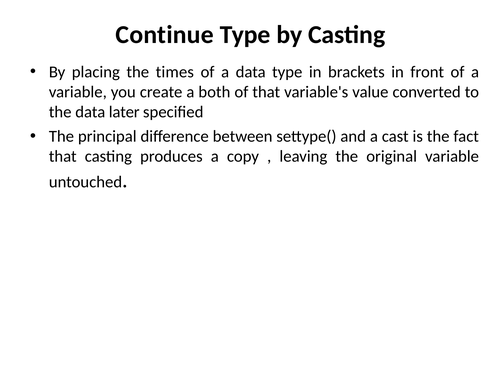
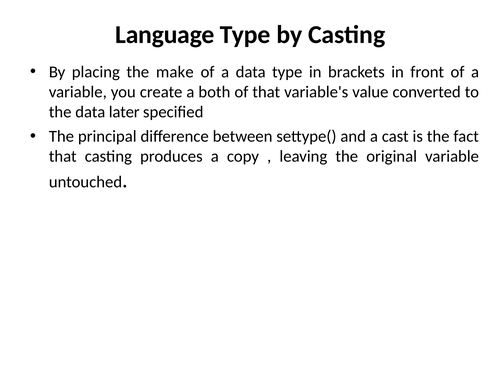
Continue: Continue -> Language
times: times -> make
